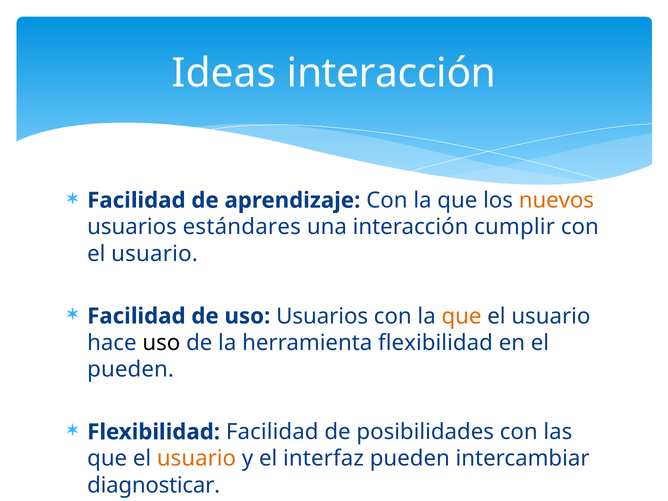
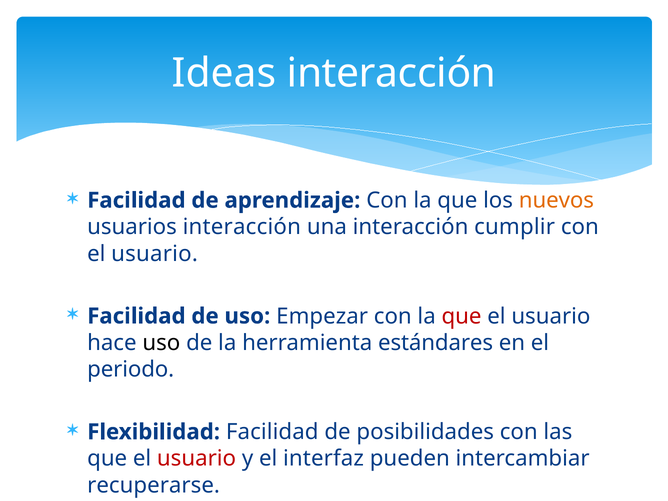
usuarios estándares: estándares -> interacción
uso Usuarios: Usuarios -> Empezar
que at (462, 316) colour: orange -> red
herramienta flexibilidad: flexibilidad -> estándares
pueden at (131, 370): pueden -> periodo
usuario at (197, 459) colour: orange -> red
diagnosticar: diagnosticar -> recuperarse
